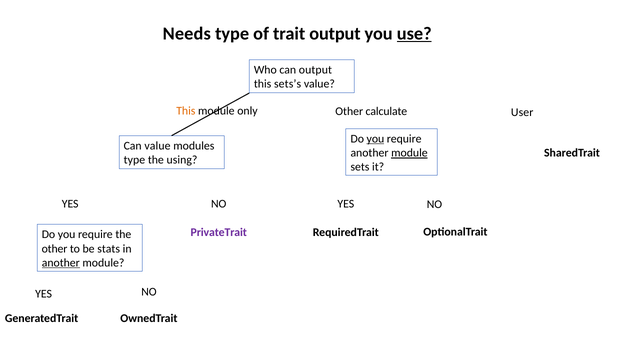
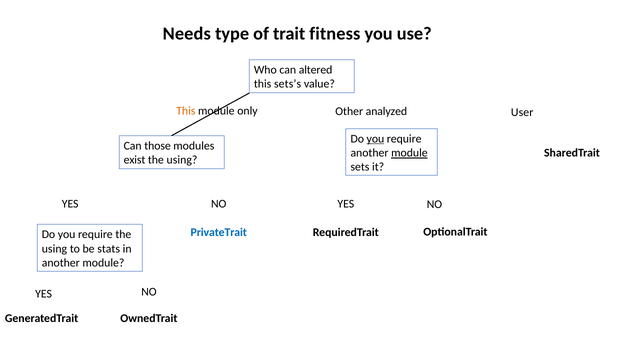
trait output: output -> fitness
use underline: present -> none
can output: output -> altered
calculate: calculate -> analyzed
Can value: value -> those
type at (134, 160): type -> exist
PrivateTrait colour: purple -> blue
other at (55, 249): other -> using
another at (61, 263) underline: present -> none
